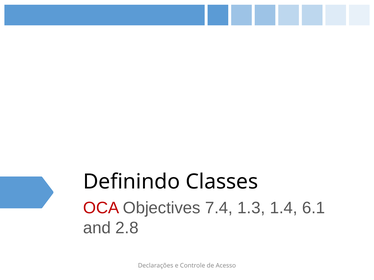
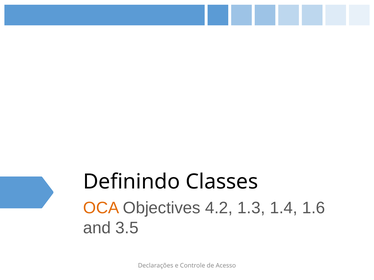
OCA colour: red -> orange
7.4: 7.4 -> 4.2
6.1: 6.1 -> 1.6
2.8: 2.8 -> 3.5
